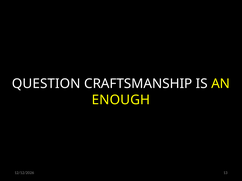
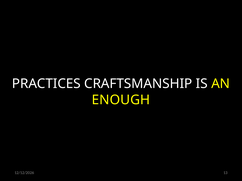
QUESTION: QUESTION -> PRACTICES
